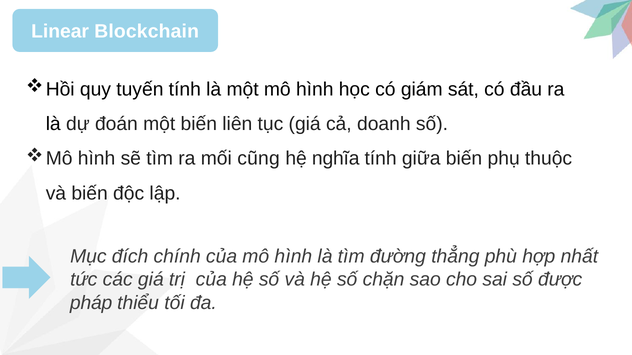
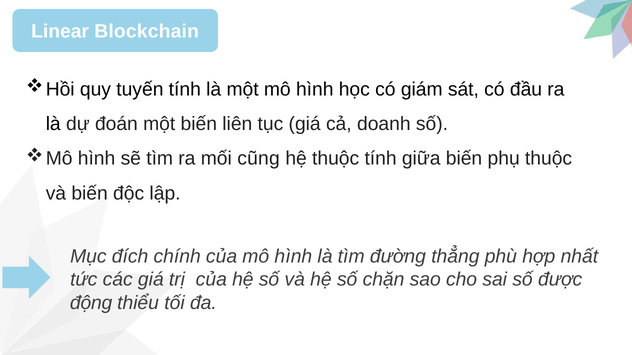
hệ nghĩa: nghĩa -> thuộc
pháp: pháp -> động
